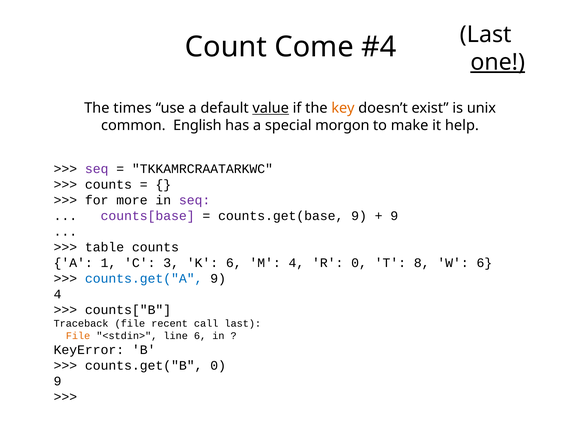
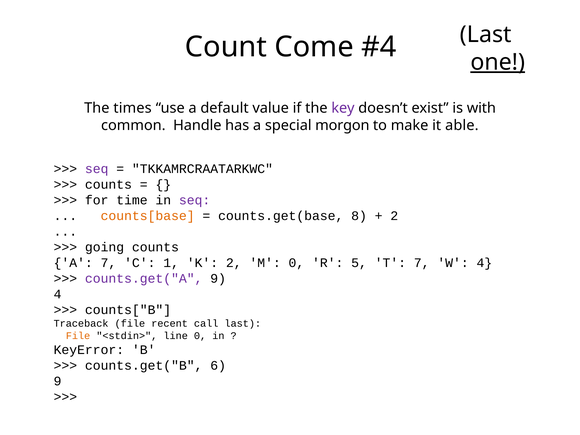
value underline: present -> none
key colour: orange -> purple
unix: unix -> with
English: English -> Handle
help: help -> able
more: more -> time
counts[base colour: purple -> orange
counts.get(base 9: 9 -> 8
9 at (394, 216): 9 -> 2
table: table -> going
A 1: 1 -> 7
3: 3 -> 1
K 6: 6 -> 2
M 4: 4 -> 0
R 0: 0 -> 5
T 8: 8 -> 7
W 6: 6 -> 4
counts.get("A colour: blue -> purple
line 6: 6 -> 0
counts.get("B 0: 0 -> 6
